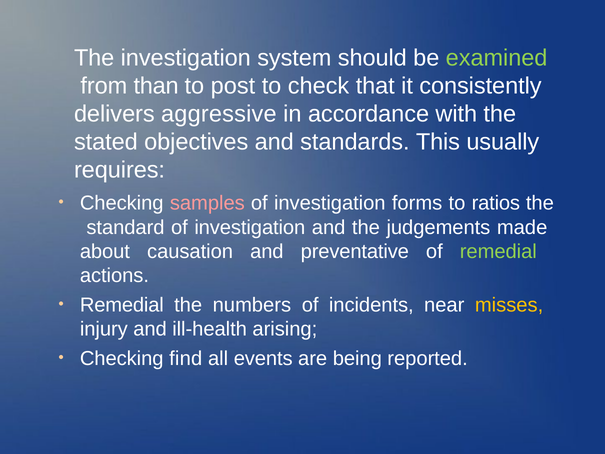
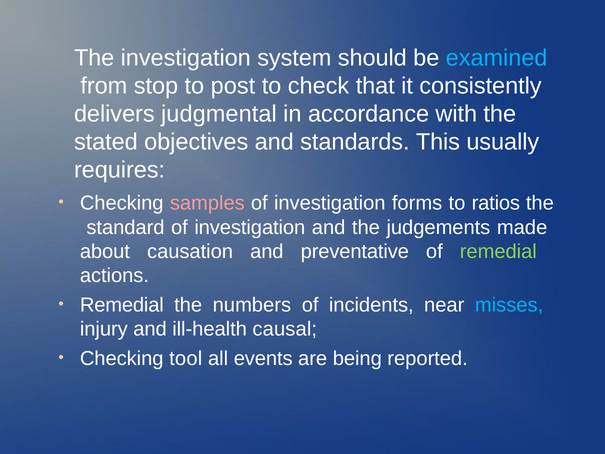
examined colour: light green -> light blue
than: than -> stop
aggressive: aggressive -> judgmental
misses colour: yellow -> light blue
arising: arising -> causal
find: find -> tool
